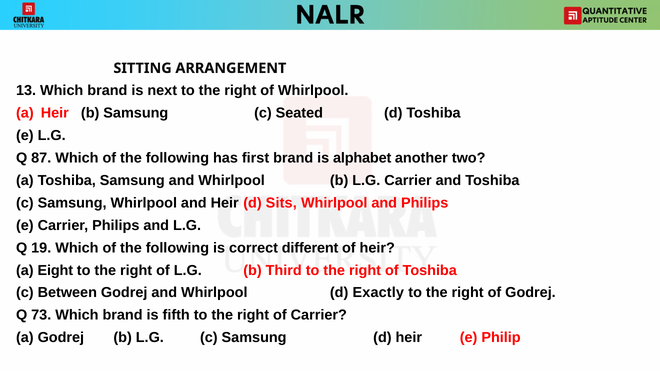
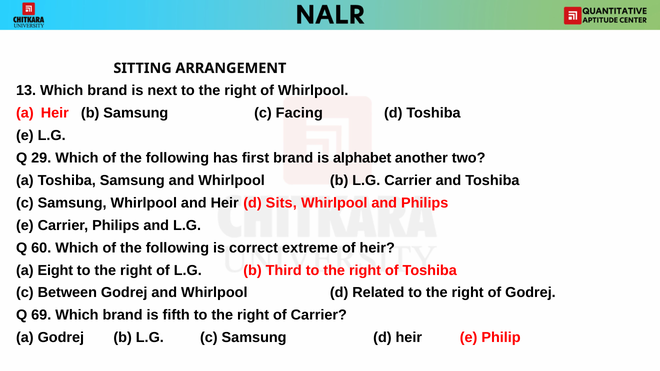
Seated: Seated -> Facing
87: 87 -> 29
19: 19 -> 60
different: different -> extreme
Exactly: Exactly -> Related
73: 73 -> 69
